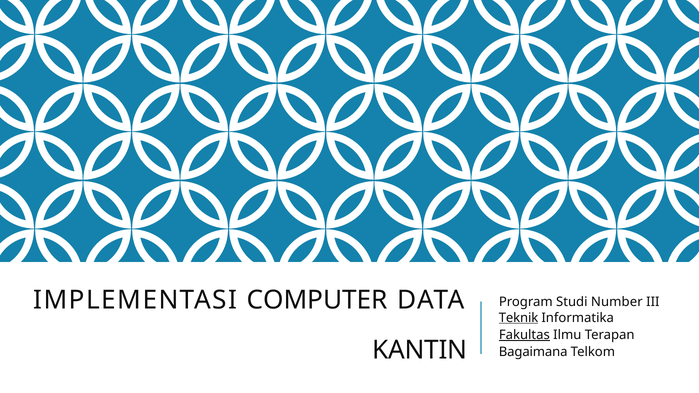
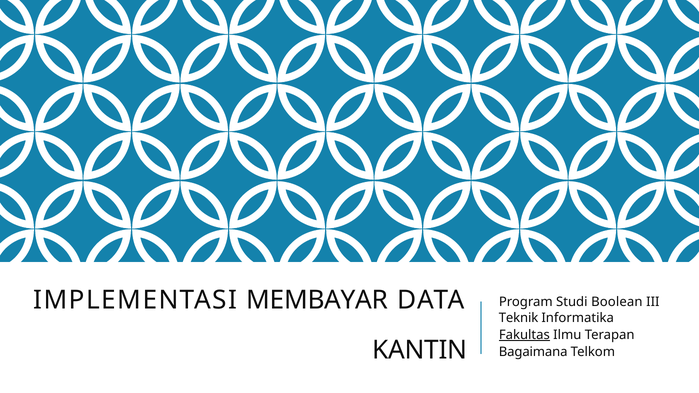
COMPUTER: COMPUTER -> MEMBAYAR
Number: Number -> Boolean
Teknik underline: present -> none
